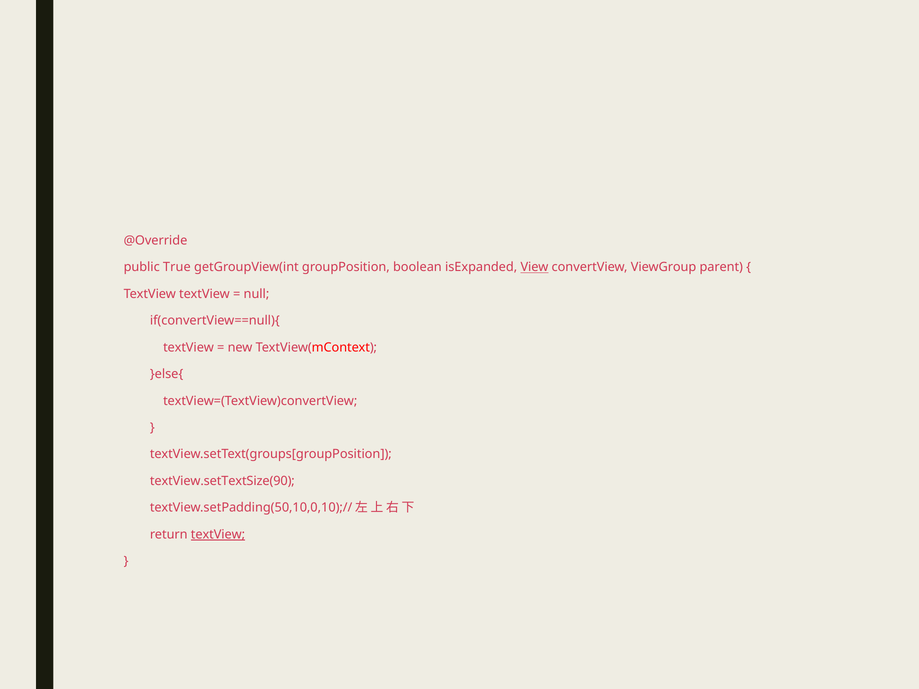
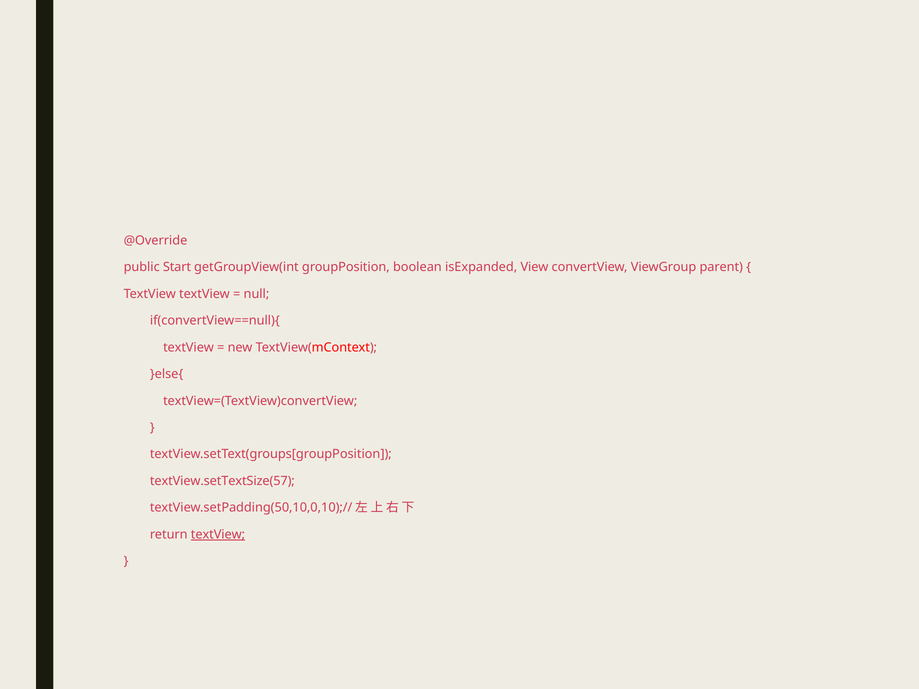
True: True -> Start
View underline: present -> none
textView.setTextSize(90: textView.setTextSize(90 -> textView.setTextSize(57
